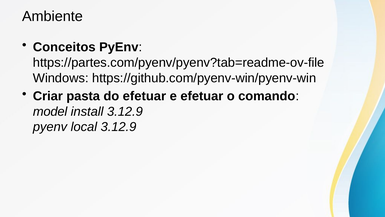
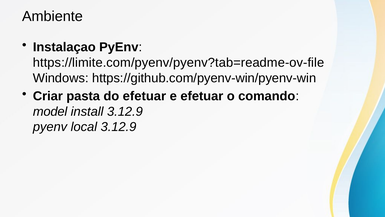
Conceitos: Conceitos -> Instalaçao
https://partes.com/pyenv/pyenv?tab=readme-ov-file: https://partes.com/pyenv/pyenv?tab=readme-ov-file -> https://limite.com/pyenv/pyenv?tab=readme-ov-file
